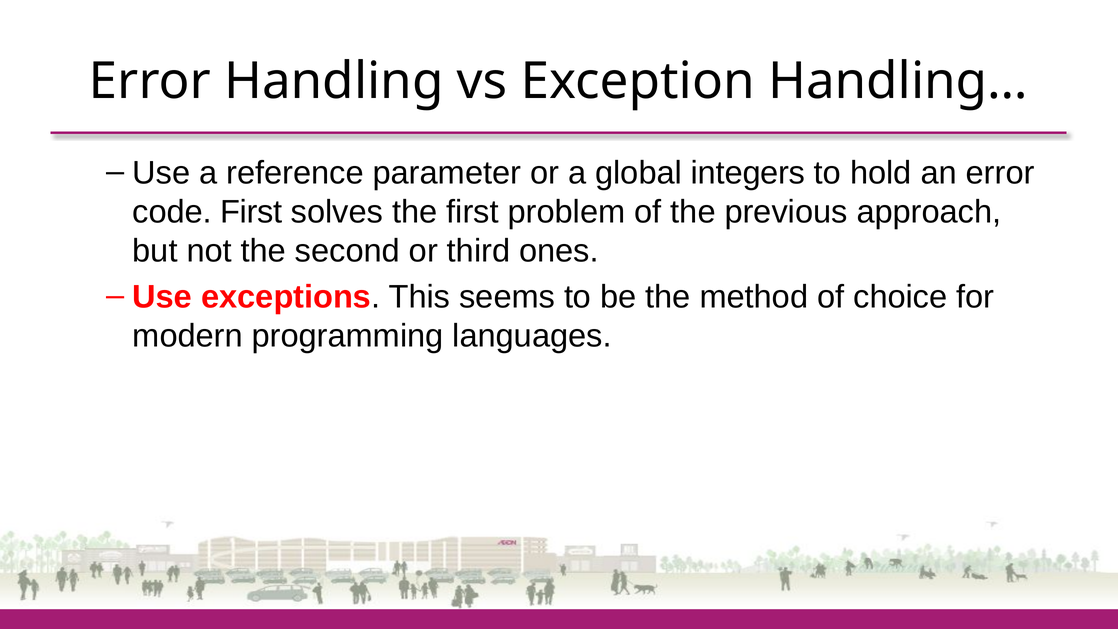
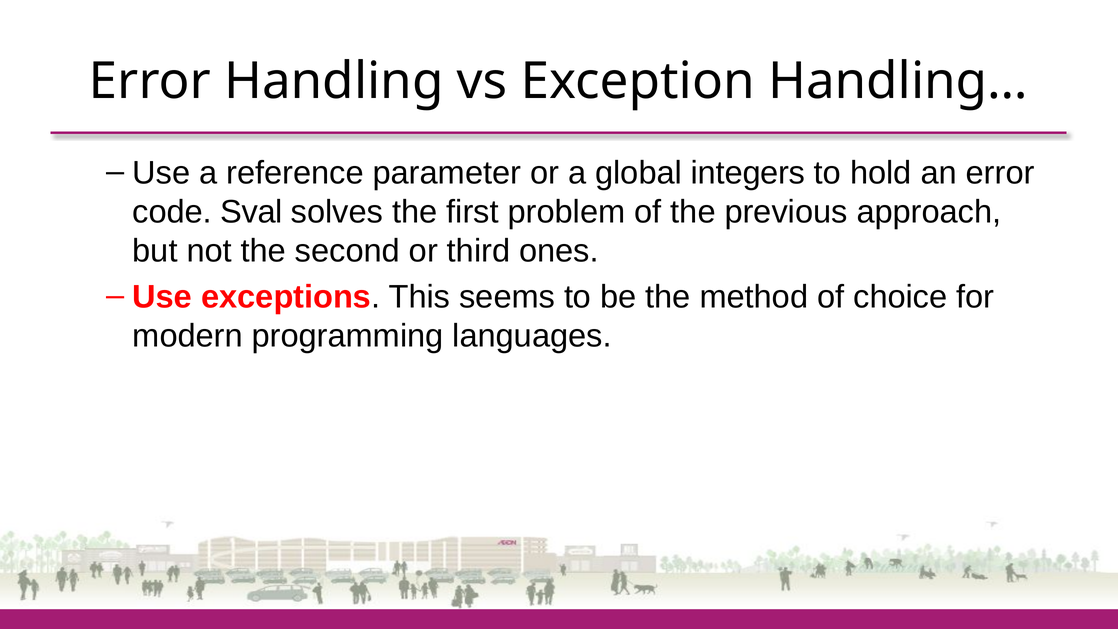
code First: First -> Sval
